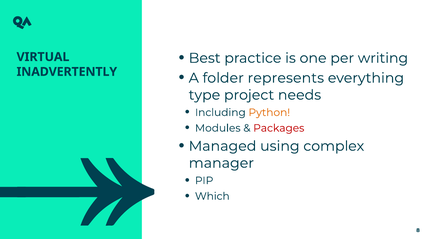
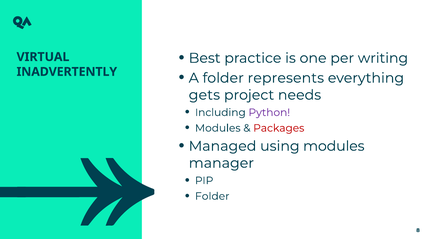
type: type -> gets
Python colour: orange -> purple
using complex: complex -> modules
Which at (212, 196): Which -> Folder
